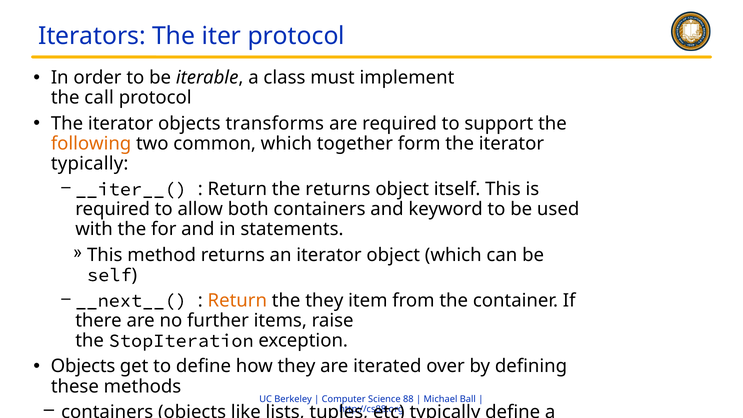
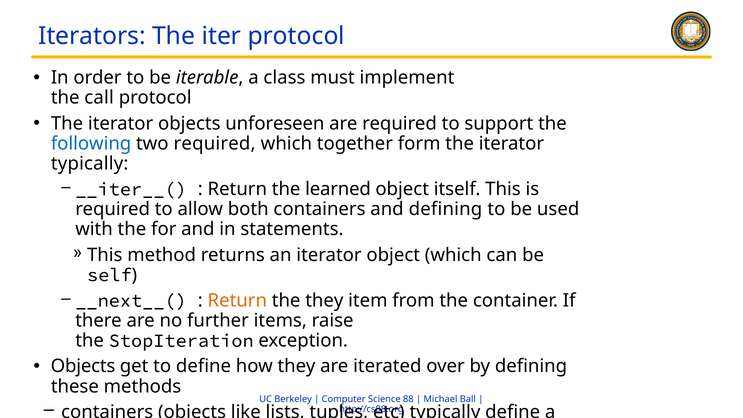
transforms: transforms -> unforeseen
following colour: orange -> blue
two common: common -> required
the returns: returns -> learned
and keyword: keyword -> defining
